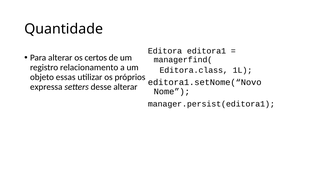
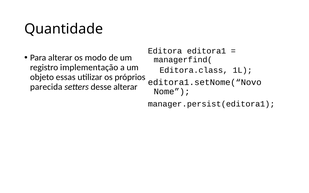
certos: certos -> modo
relacionamento: relacionamento -> implementação
expressa: expressa -> parecida
